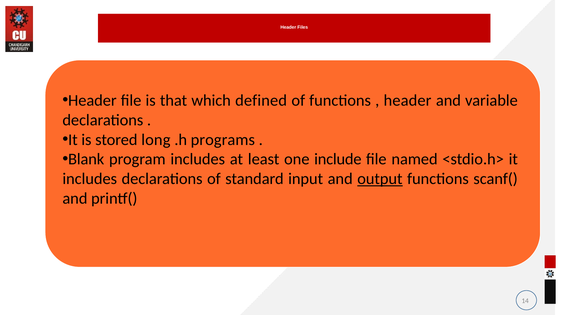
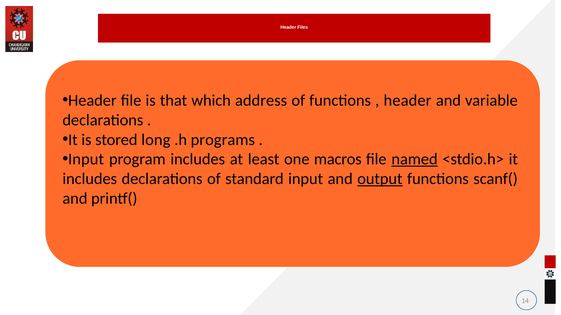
defined: defined -> address
Blank at (86, 160): Blank -> Input
include: include -> macros
named underline: none -> present
